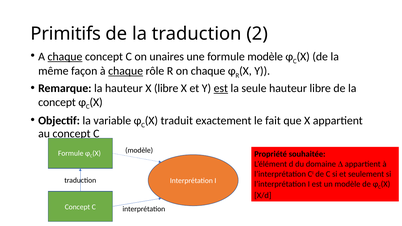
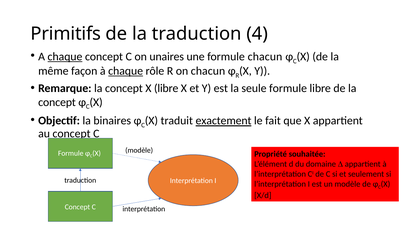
2: 2 -> 4
formule modèle: modèle -> chacun
on chaque: chaque -> chacun
Remarque la hauteur: hauteur -> concept
est at (221, 88) underline: present -> none
seule hauteur: hauteur -> formule
variable: variable -> binaires
exactement underline: none -> present
